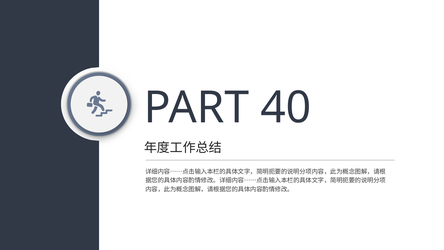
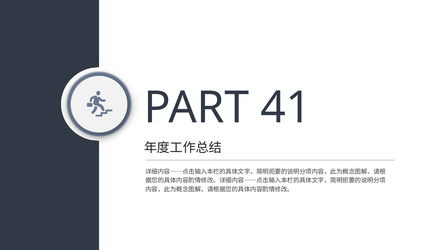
40: 40 -> 41
